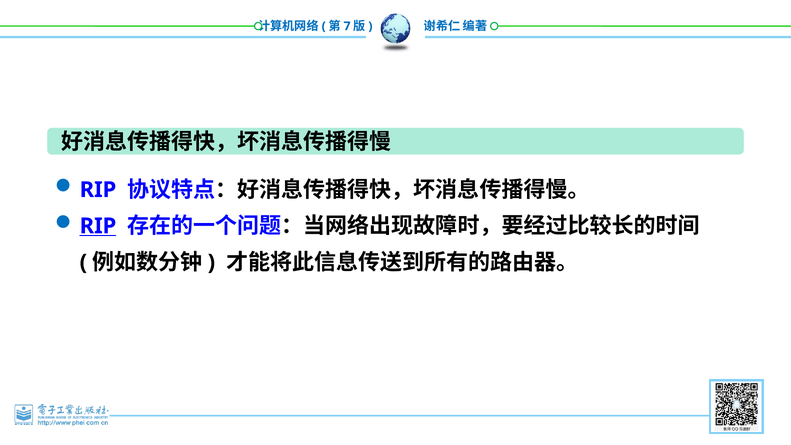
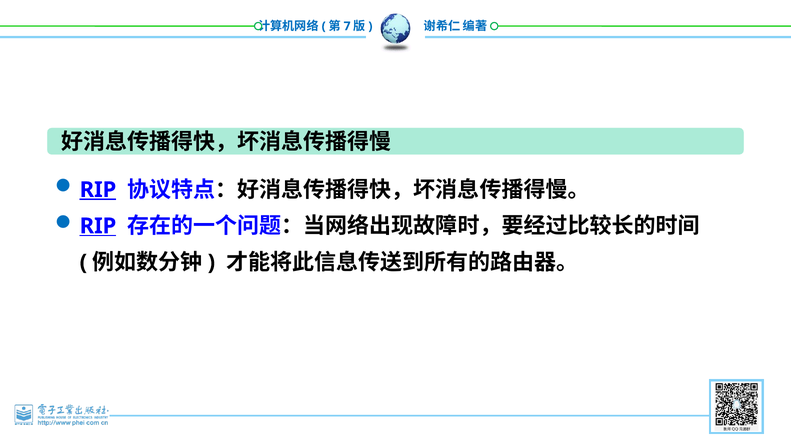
RIP at (98, 190) underline: none -> present
